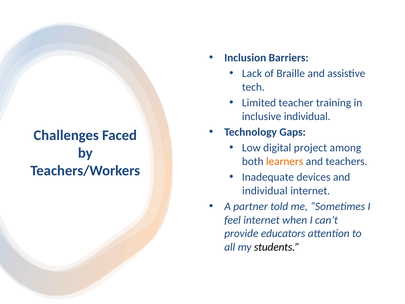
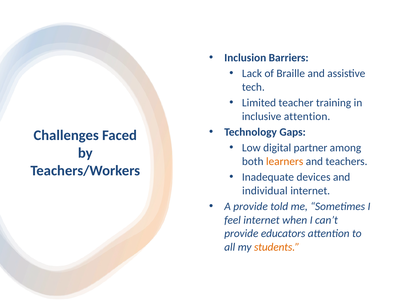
inclusive individual: individual -> attention
project: project -> partner
A partner: partner -> provide
students colour: black -> orange
